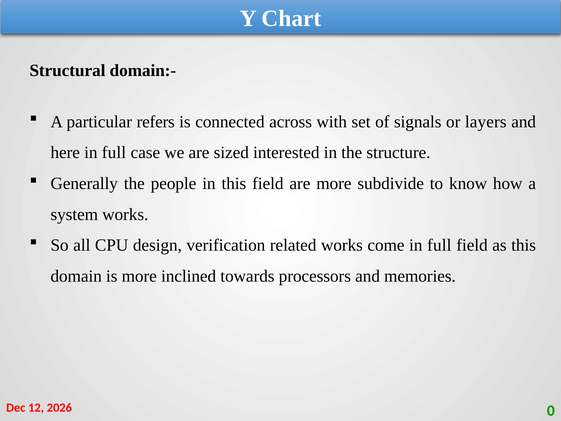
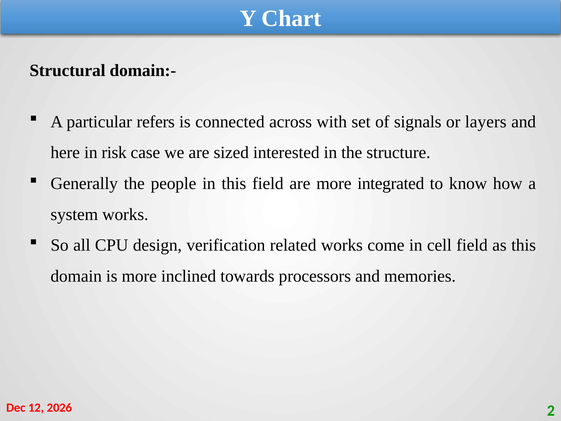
here in full: full -> risk
subdivide: subdivide -> integrated
come in full: full -> cell
0: 0 -> 2
